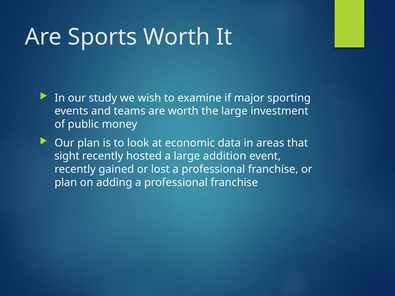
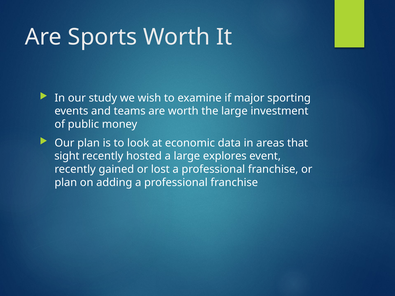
addition: addition -> explores
